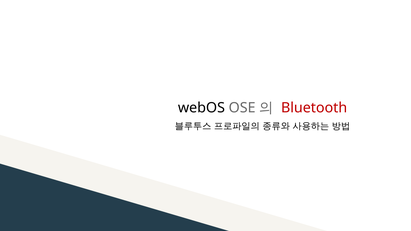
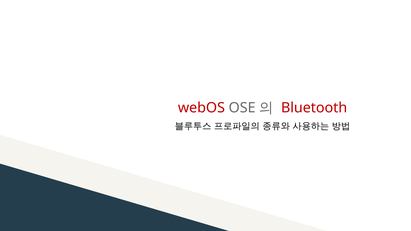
webOS colour: black -> red
